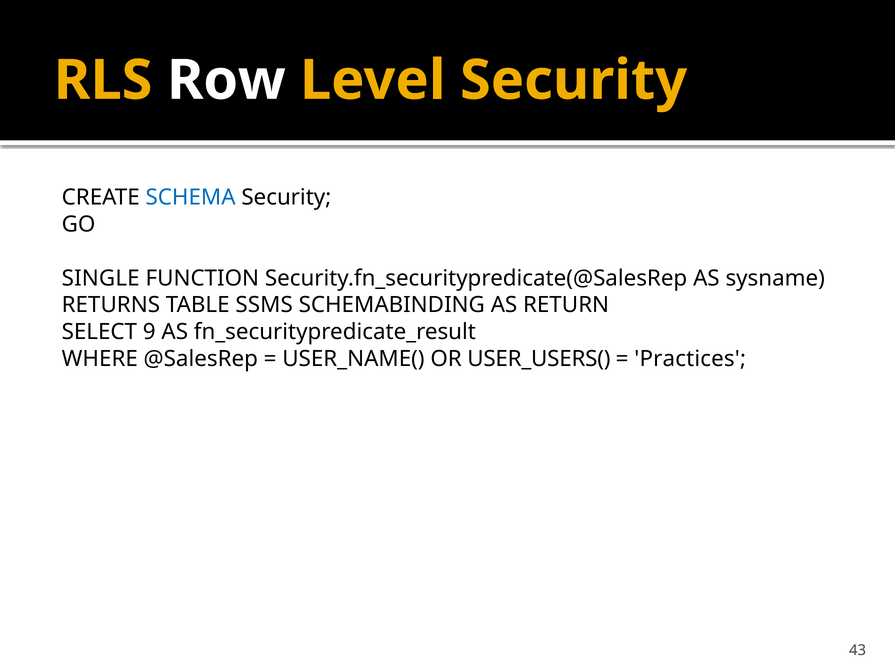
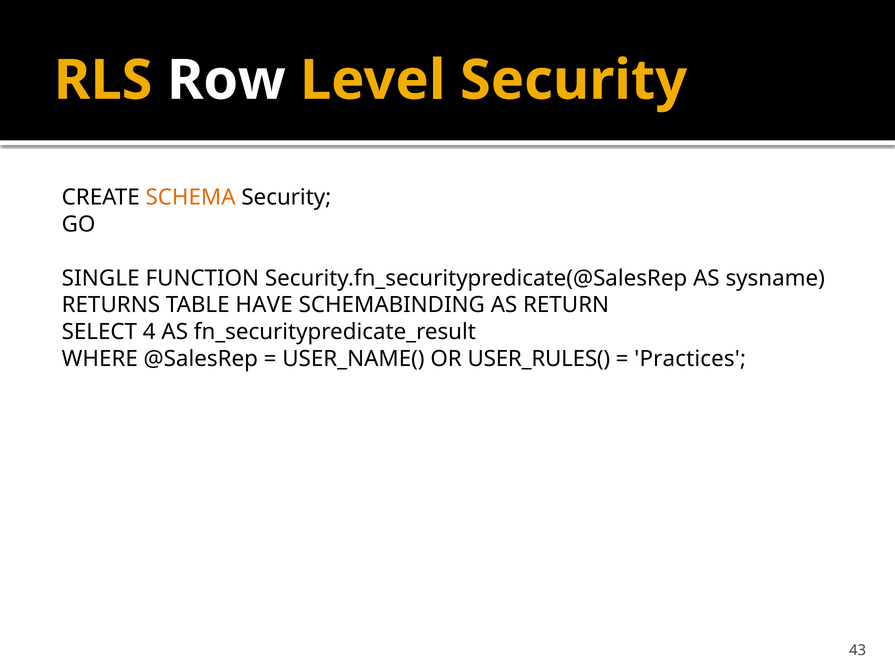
SCHEMA colour: blue -> orange
SSMS: SSMS -> HAVE
9: 9 -> 4
USER_USERS(: USER_USERS( -> USER_RULES(
